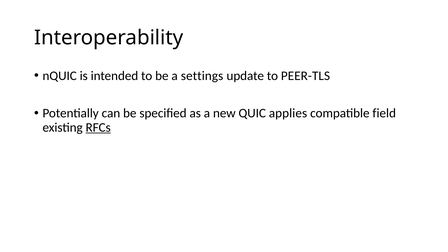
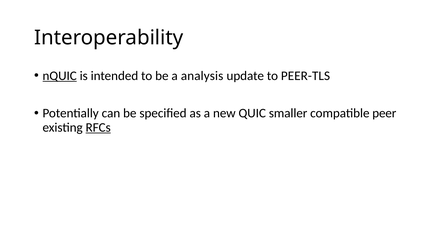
nQUIC underline: none -> present
settings: settings -> analysis
applies: applies -> smaller
field: field -> peer
